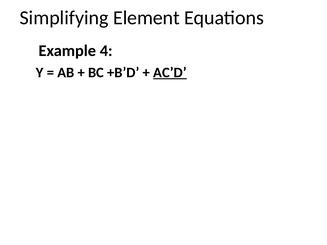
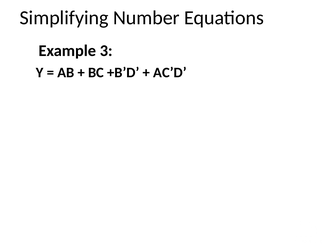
Element: Element -> Number
4: 4 -> 3
AC’D underline: present -> none
